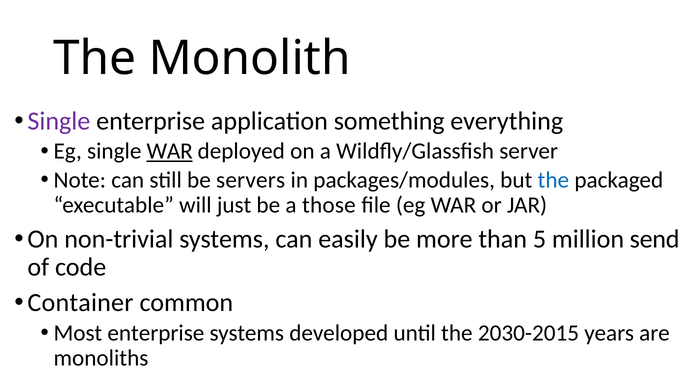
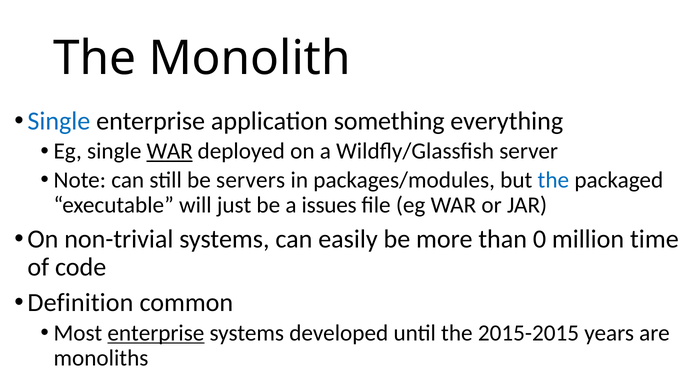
Single at (59, 121) colour: purple -> blue
those: those -> issues
5: 5 -> 0
send: send -> time
Container: Container -> Definition
enterprise at (156, 333) underline: none -> present
2030-2015: 2030-2015 -> 2015-2015
